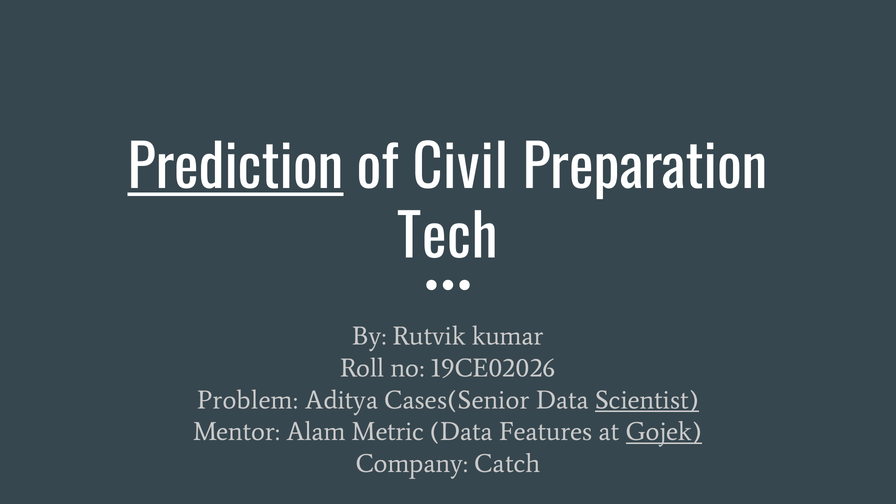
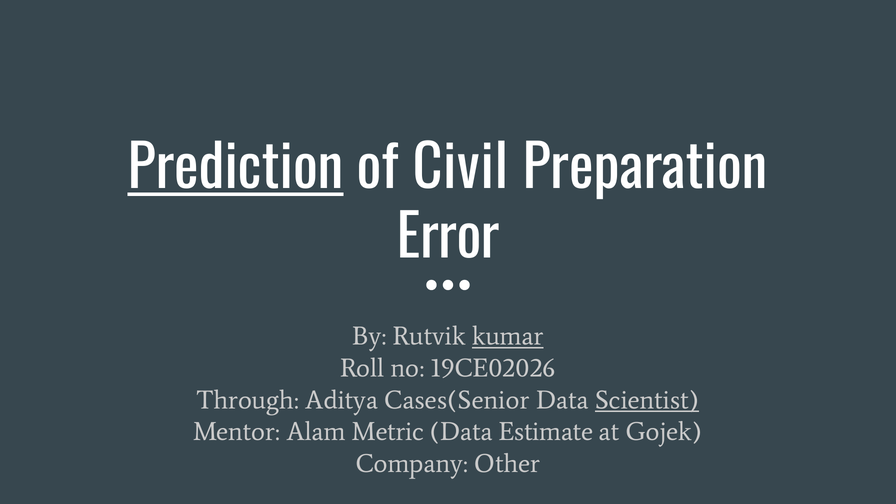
Tech: Tech -> Error
kumar underline: none -> present
Problem: Problem -> Through
Features: Features -> Estimate
Gojek underline: present -> none
Catch: Catch -> Other
